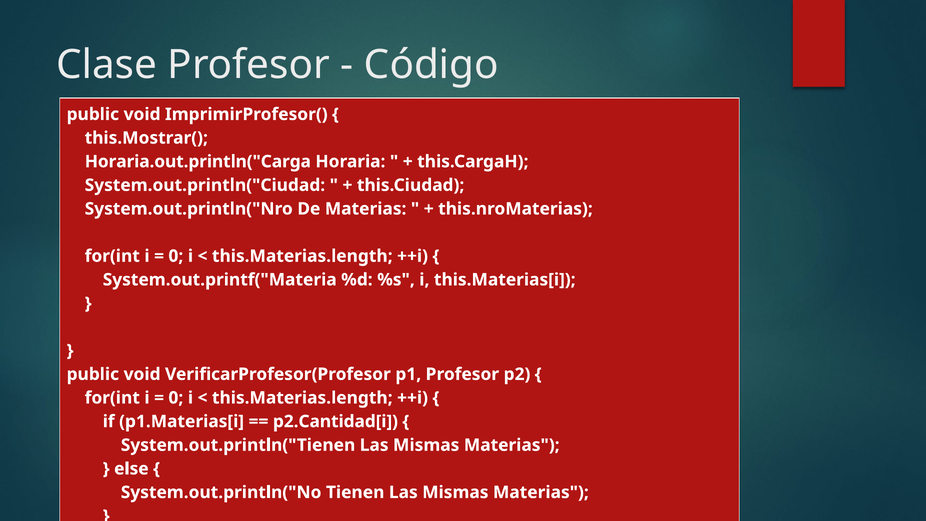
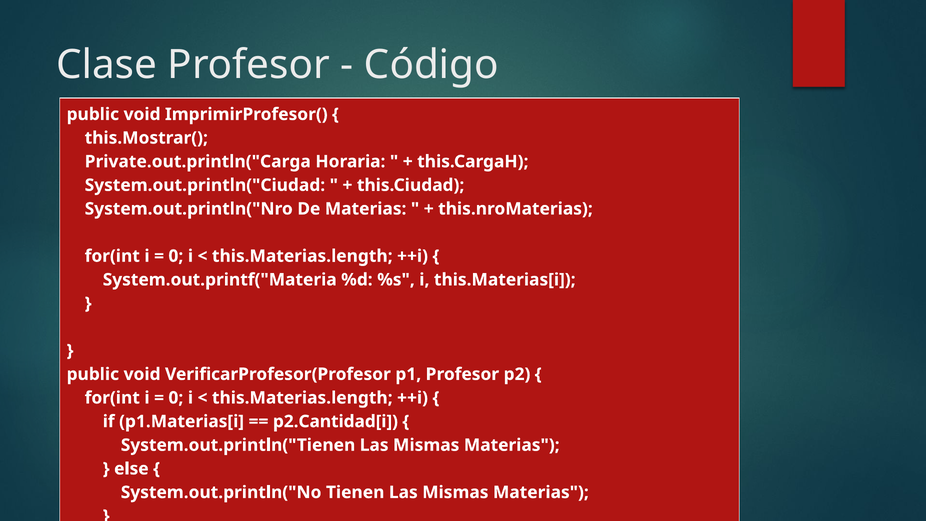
Horaria.out.println("Carga: Horaria.out.println("Carga -> Private.out.println("Carga
